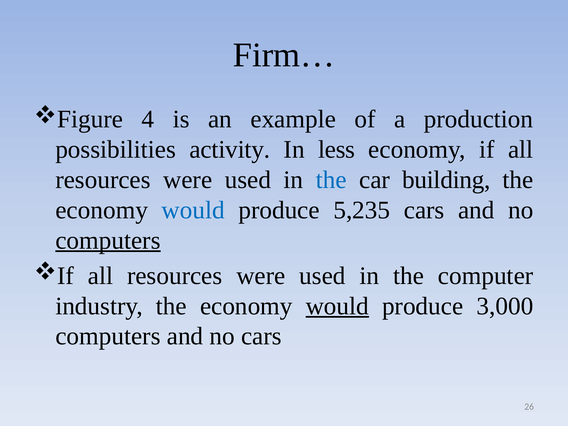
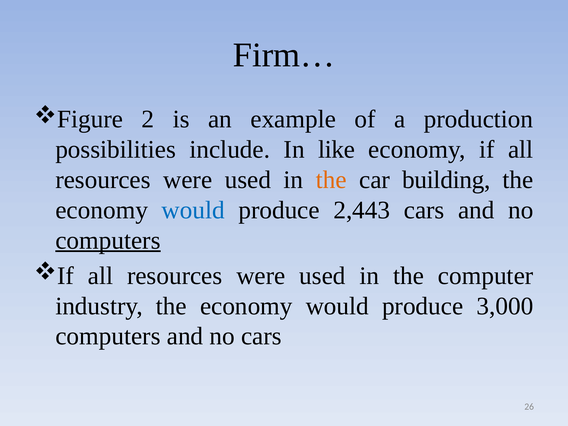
4: 4 -> 2
activity: activity -> include
less: less -> like
the at (331, 180) colour: blue -> orange
5,235: 5,235 -> 2,443
would at (337, 306) underline: present -> none
